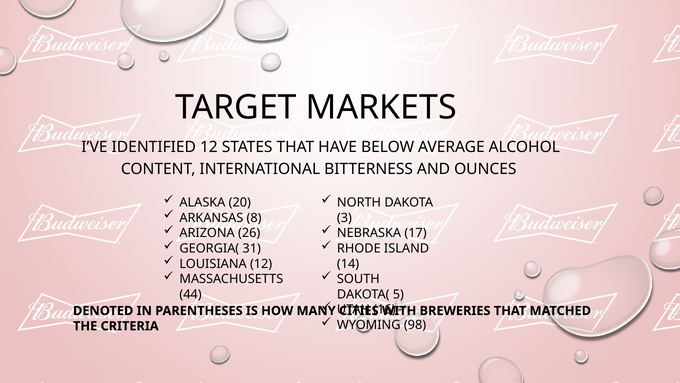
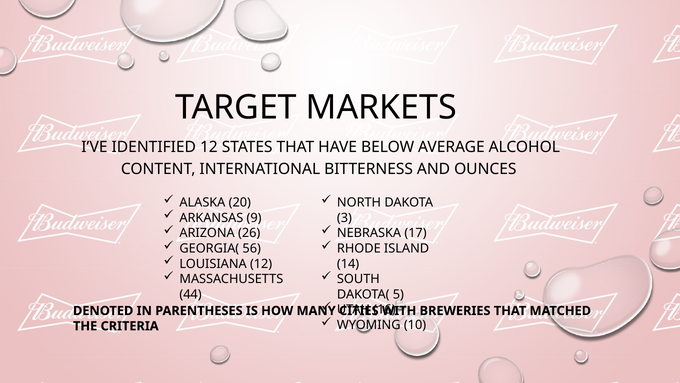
8: 8 -> 9
31: 31 -> 56
98: 98 -> 10
